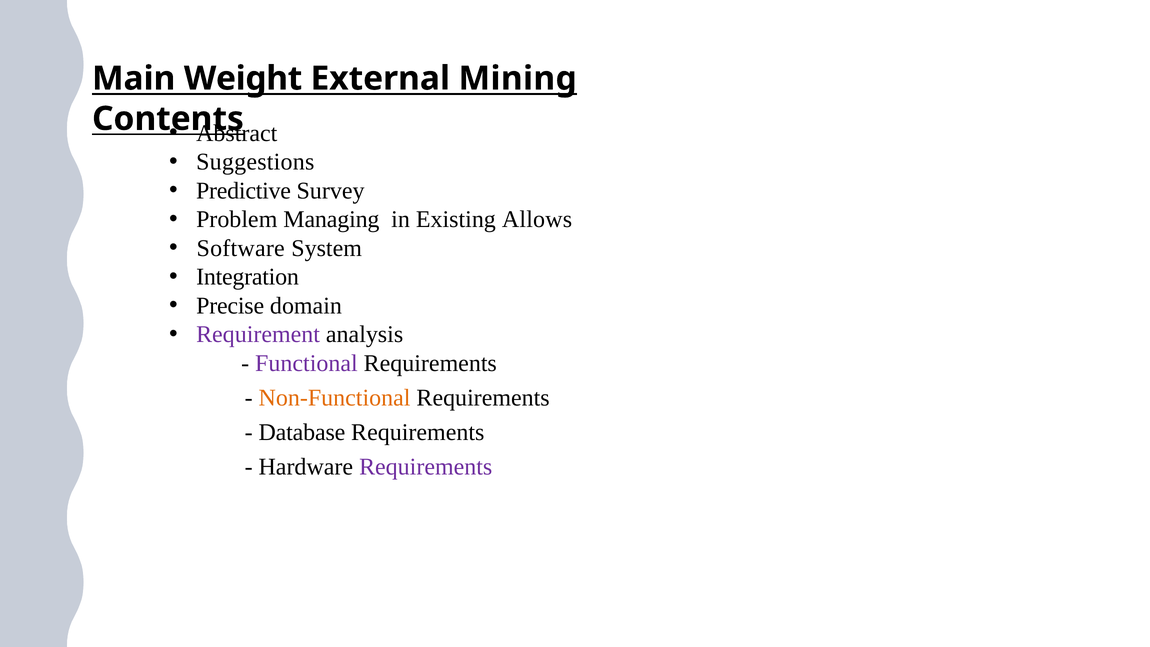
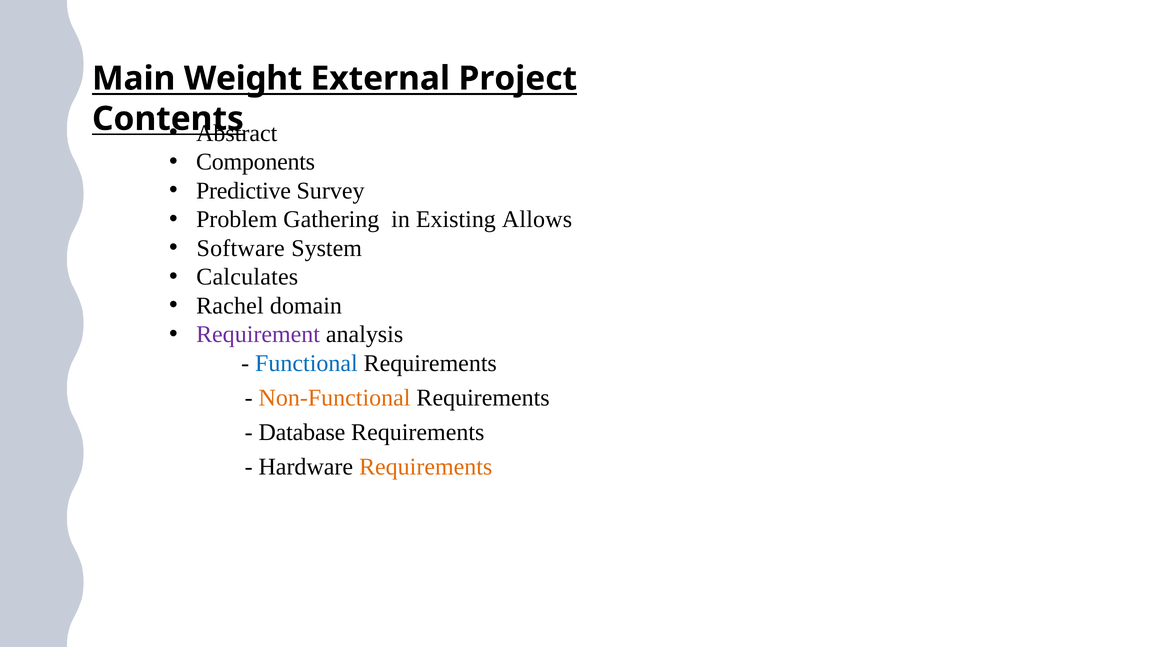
Mining: Mining -> Project
Suggestions: Suggestions -> Components
Managing: Managing -> Gathering
Integration: Integration -> Calculates
Precise: Precise -> Rachel
Functional colour: purple -> blue
Requirements at (426, 467) colour: purple -> orange
